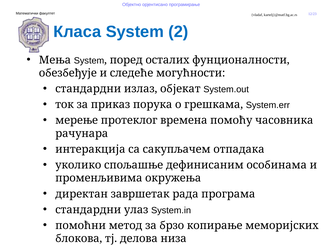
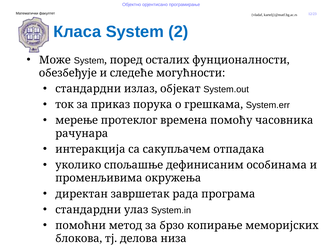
Мења: Мења -> Може
